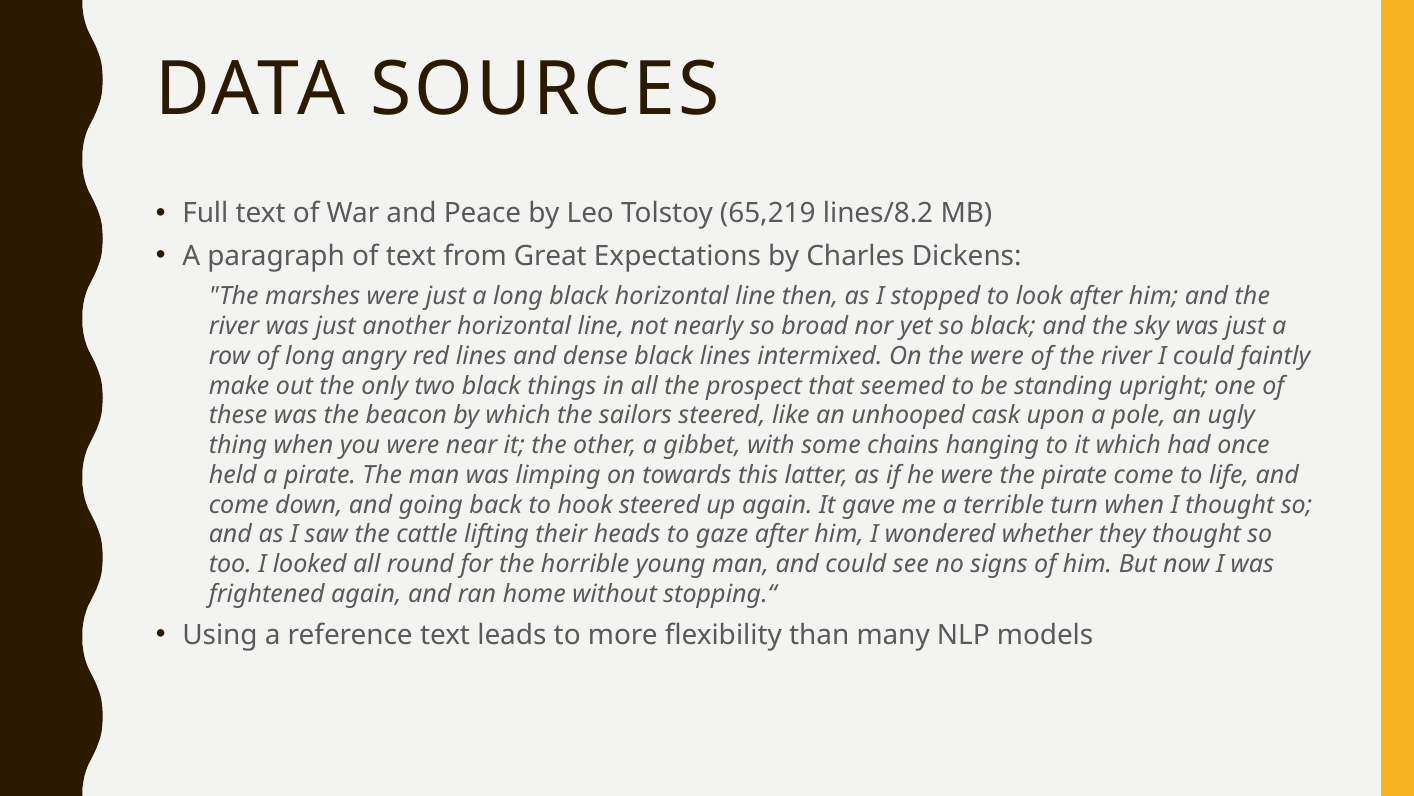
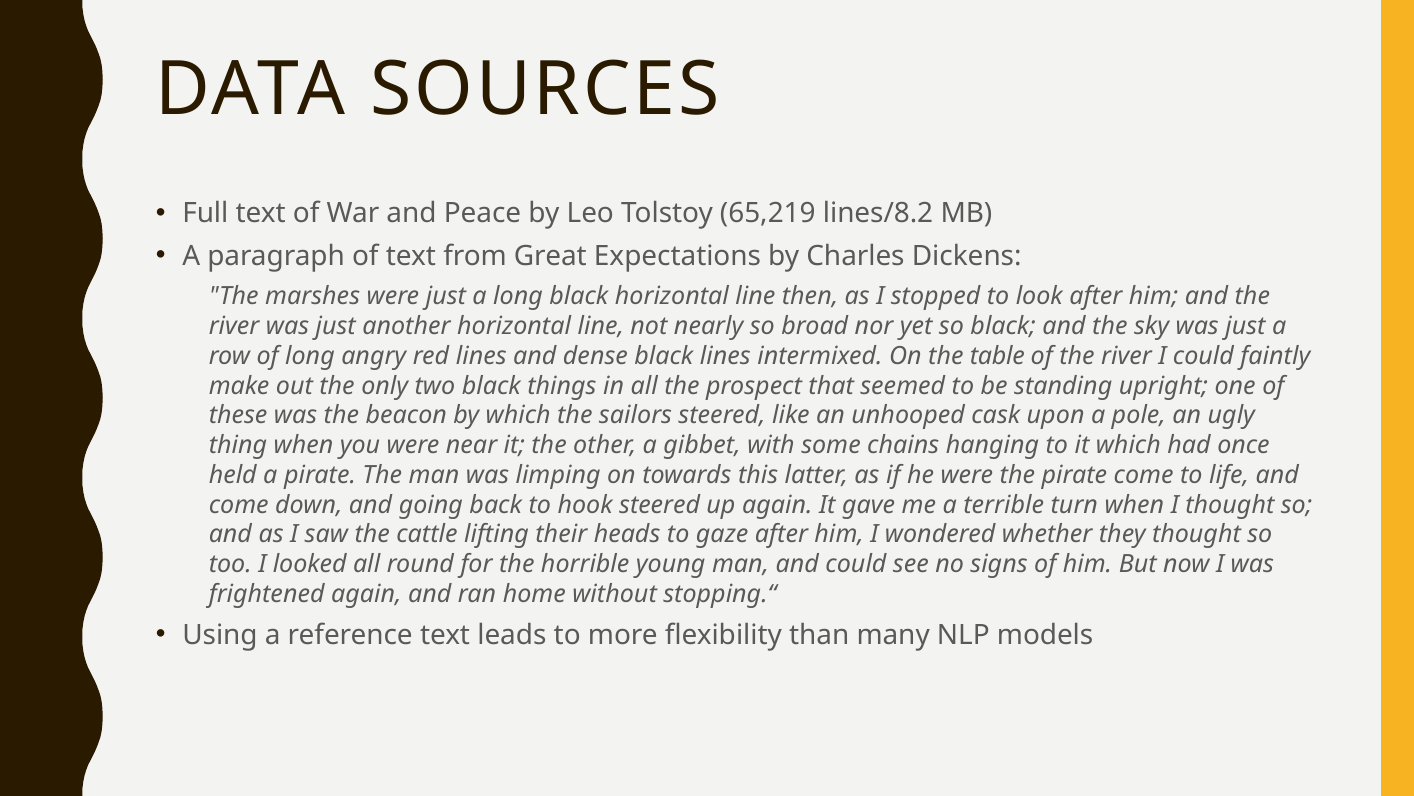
the were: were -> table
